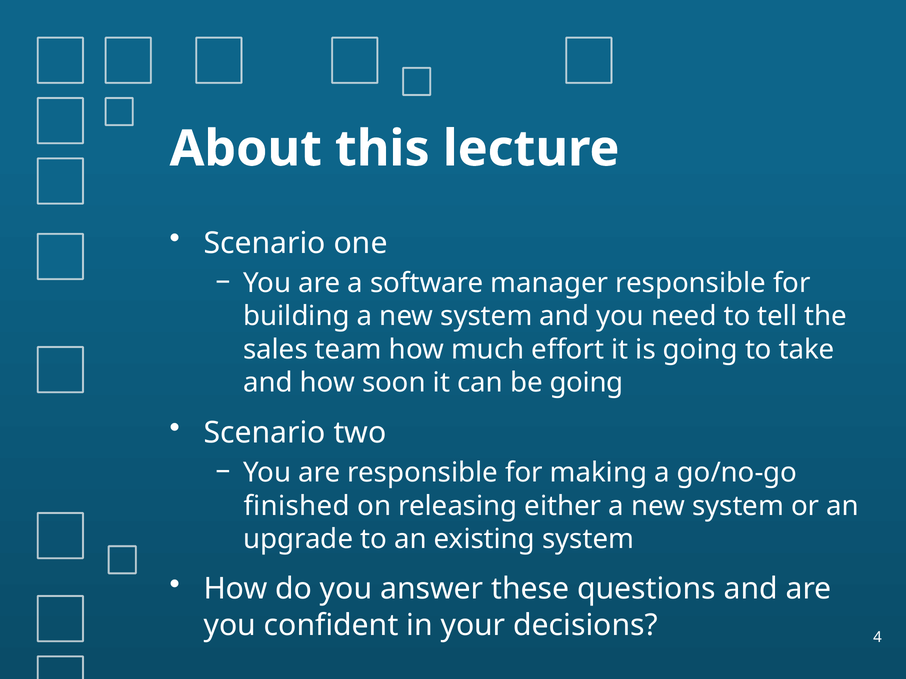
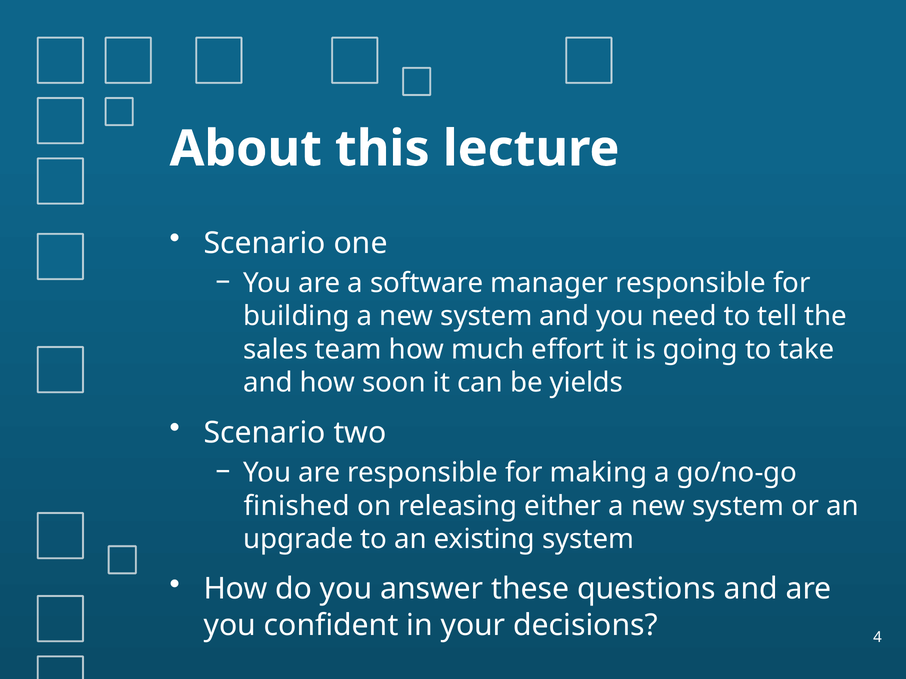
be going: going -> yields
